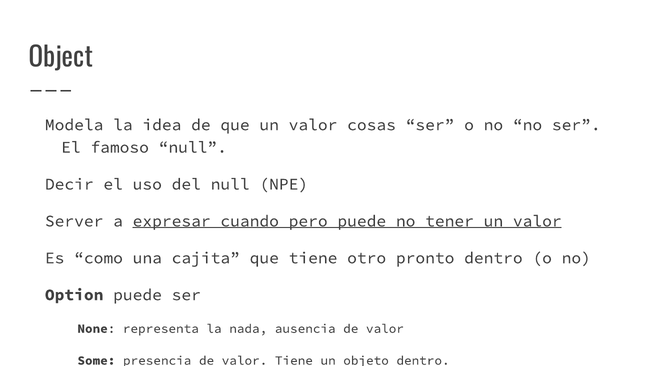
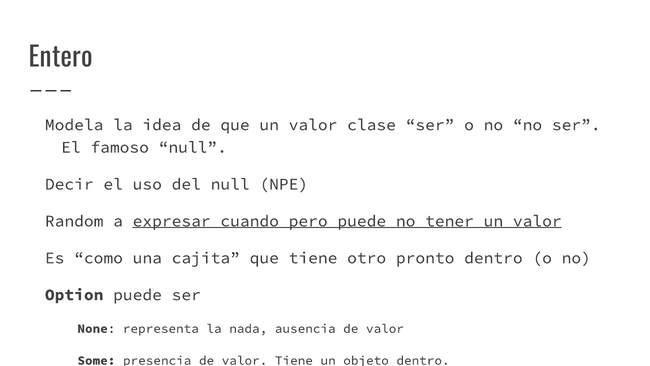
Object: Object -> Entero
cosas: cosas -> clase
Server: Server -> Random
